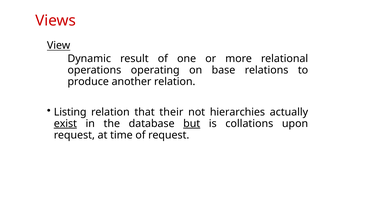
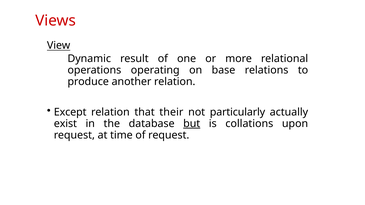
Listing: Listing -> Except
hierarchies: hierarchies -> particularly
exist underline: present -> none
